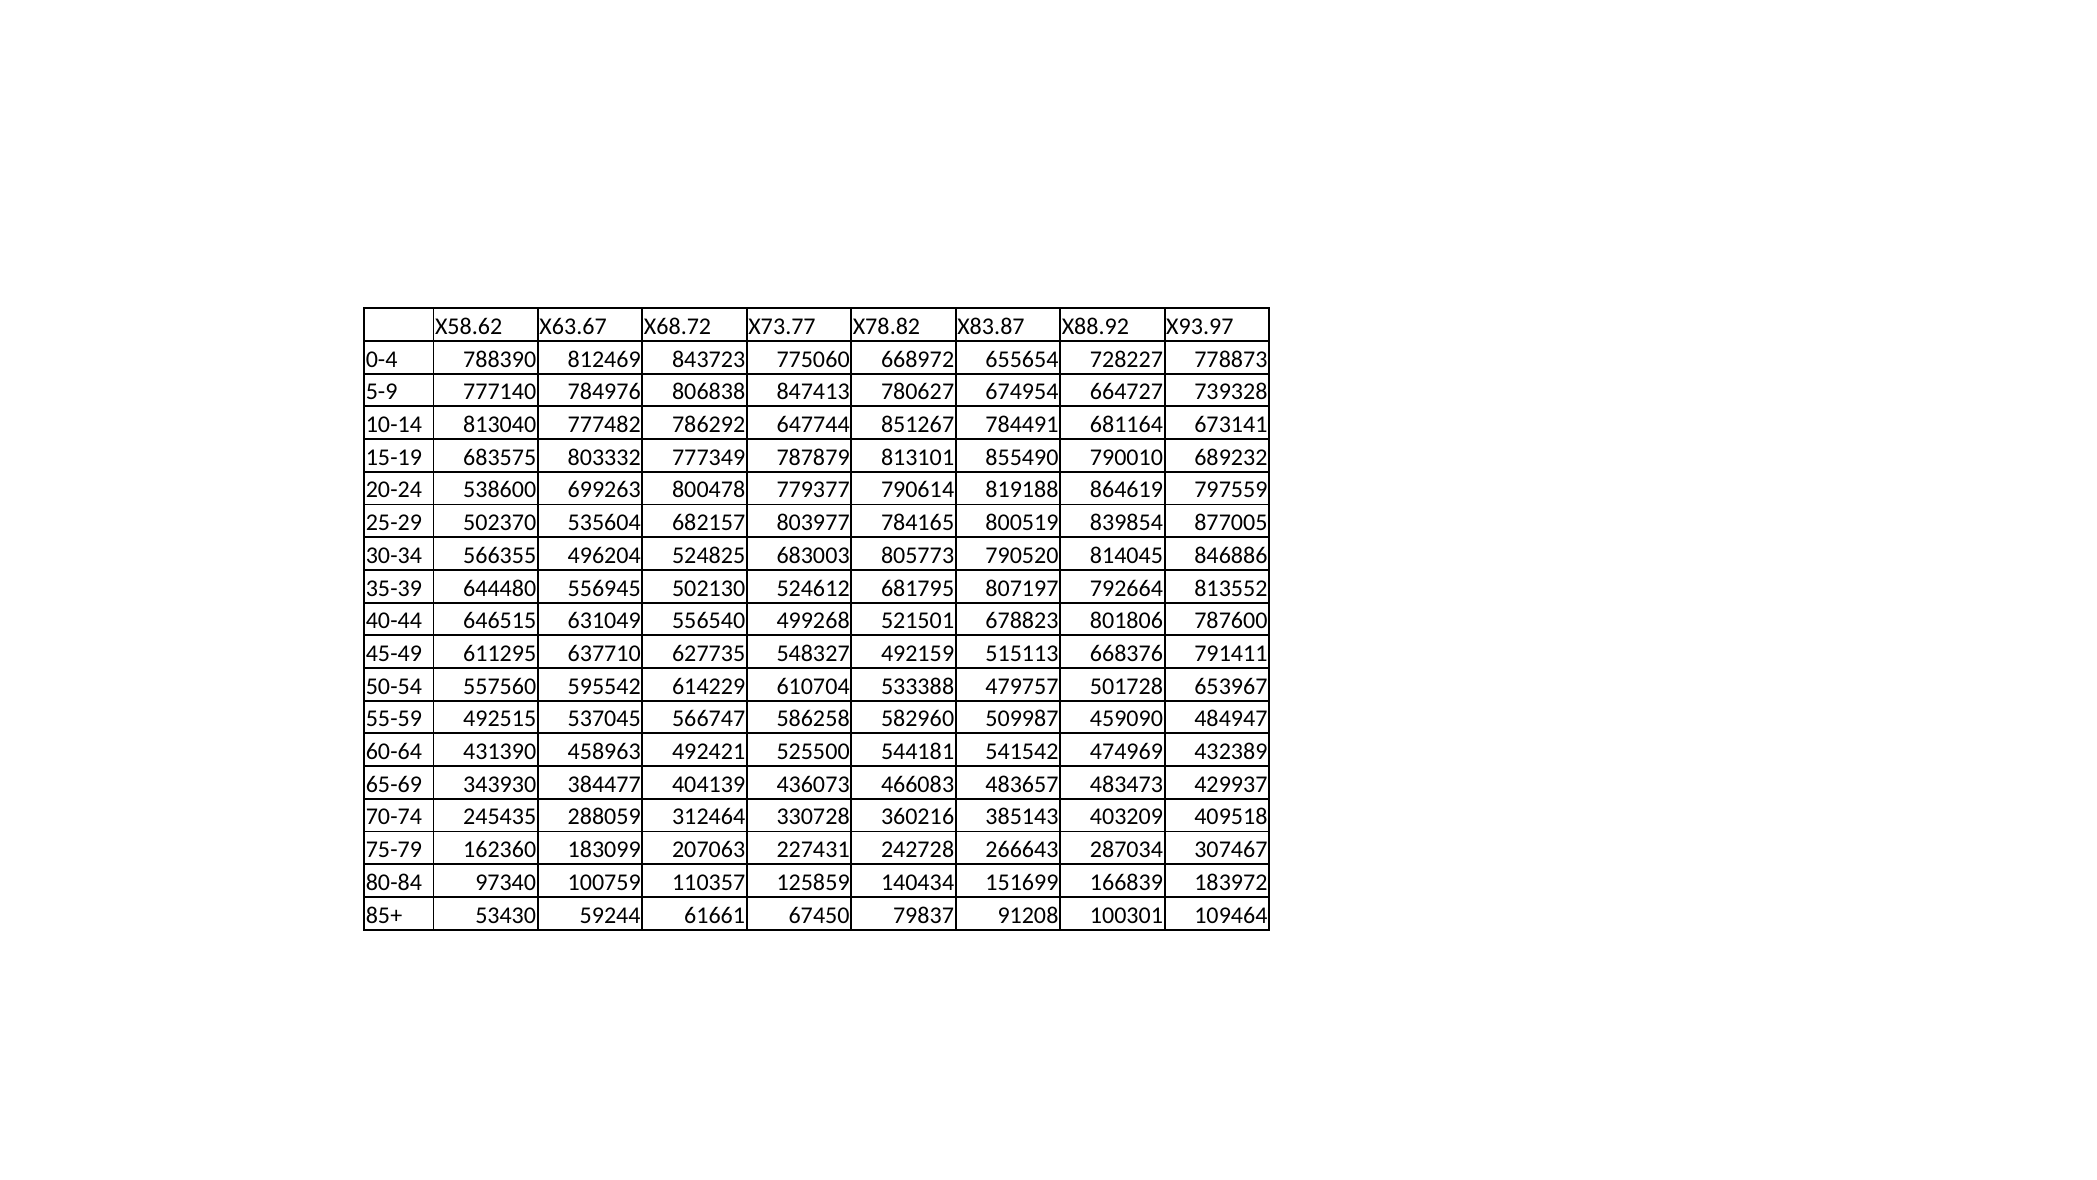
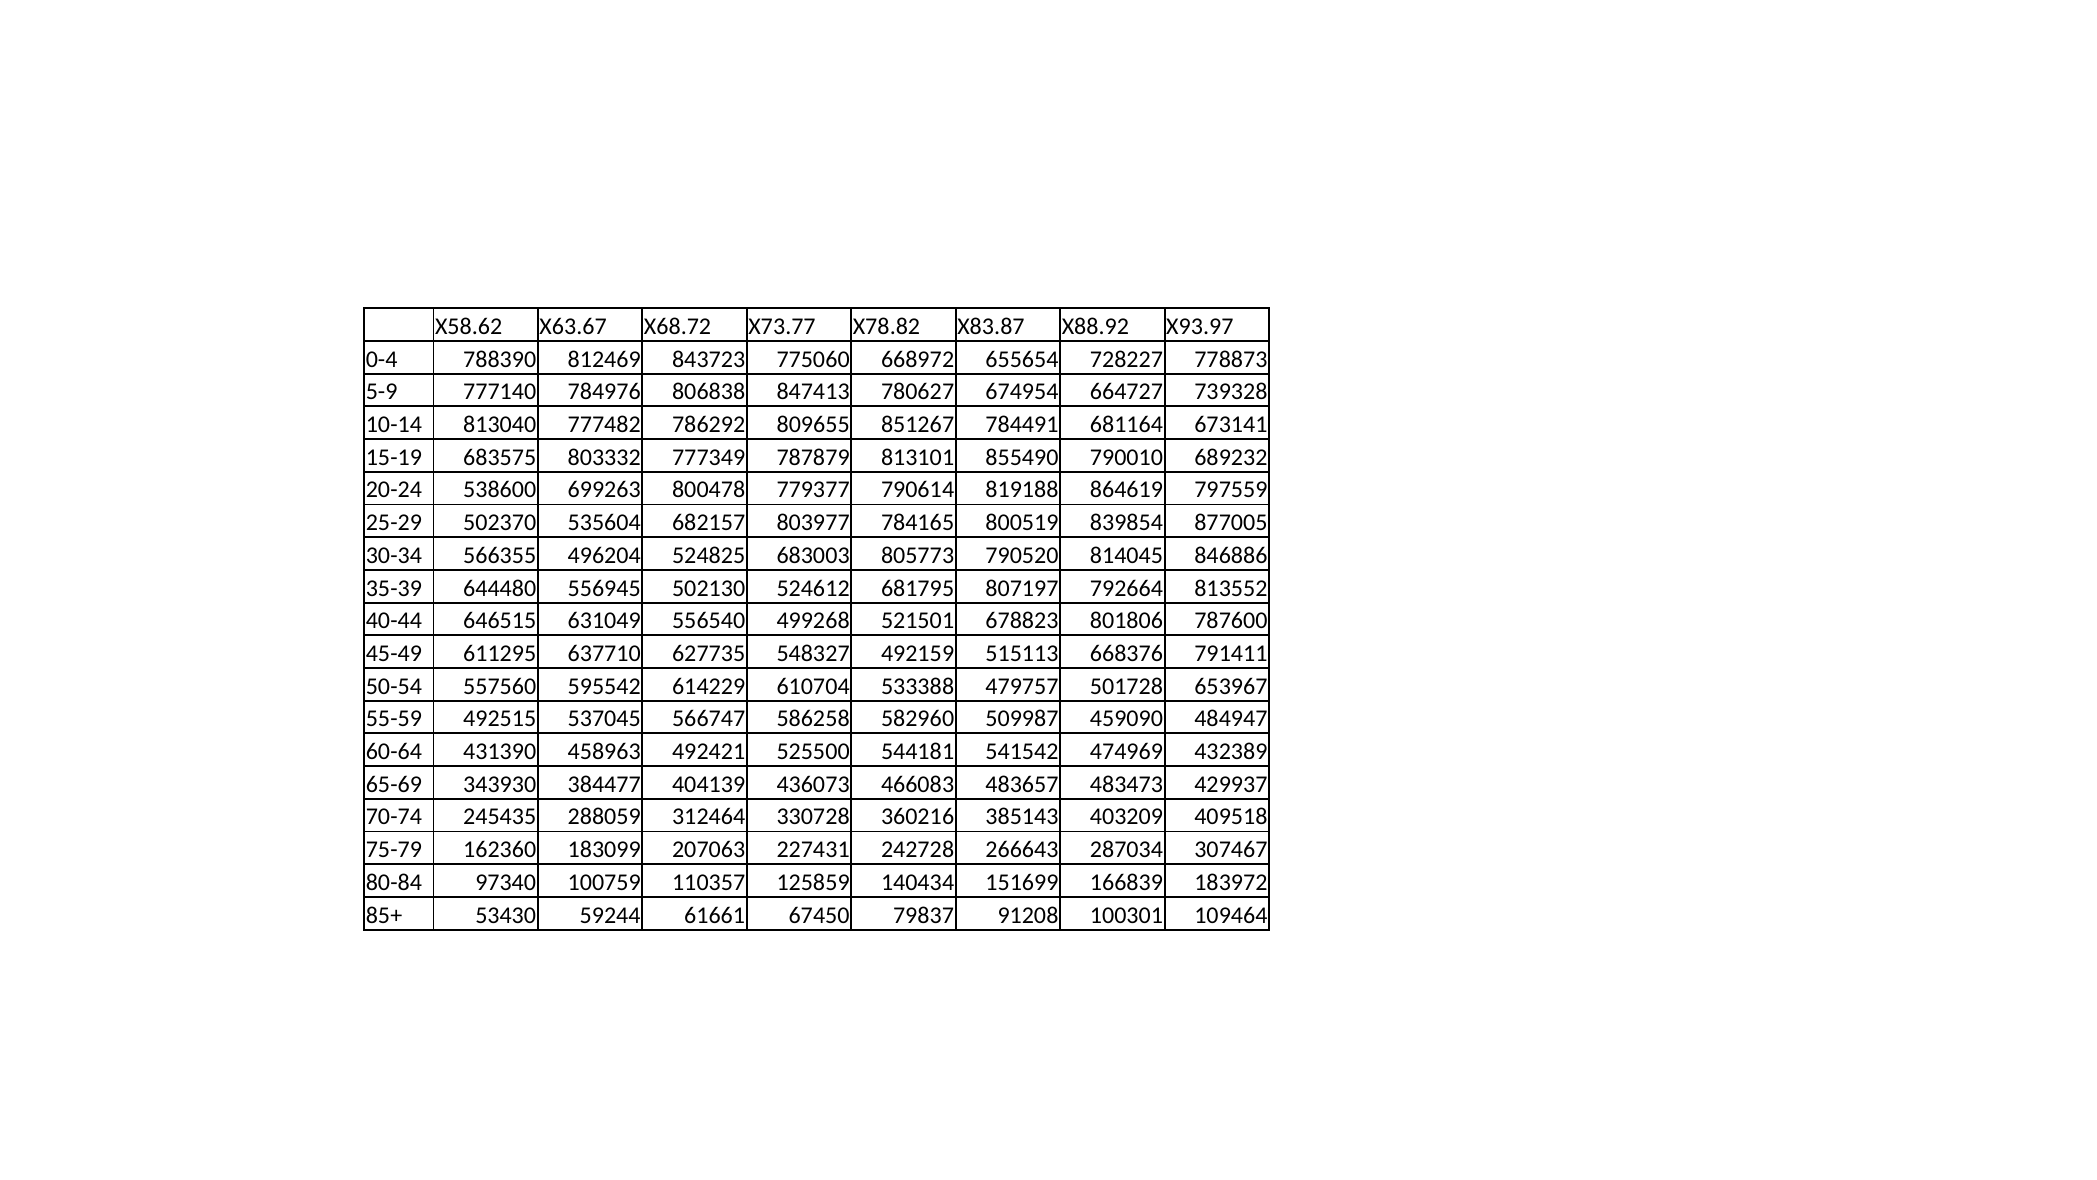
647744: 647744 -> 809655
